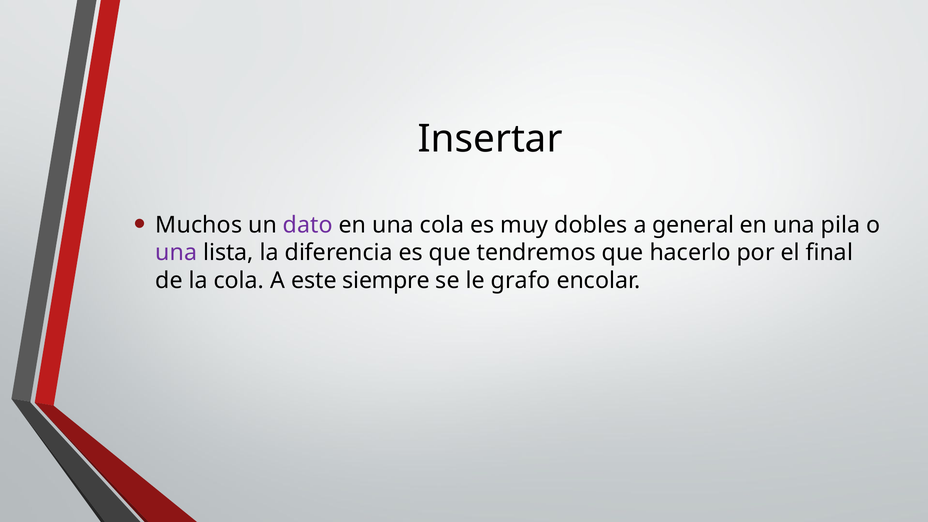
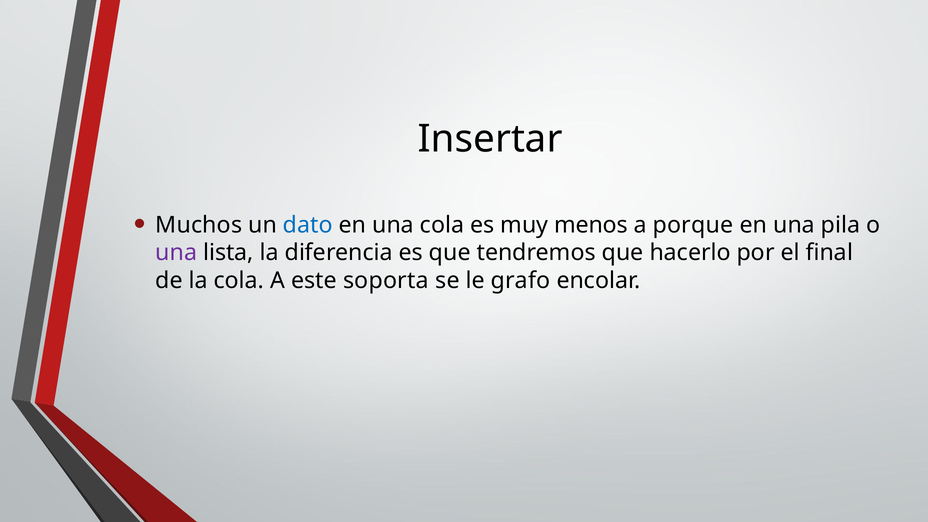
dato colour: purple -> blue
dobles: dobles -> menos
general: general -> porque
siempre: siempre -> soporta
